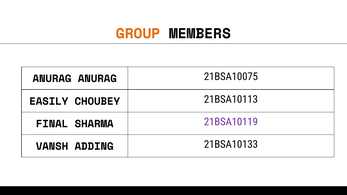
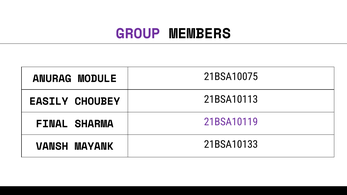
GROUP colour: orange -> purple
ANURAG ANURAG: ANURAG -> MODULE
ADDING: ADDING -> MAYANK
